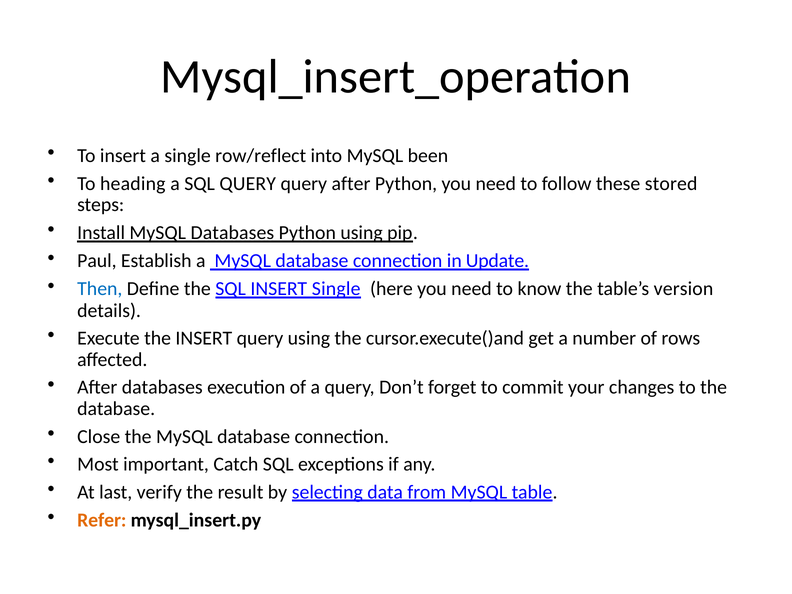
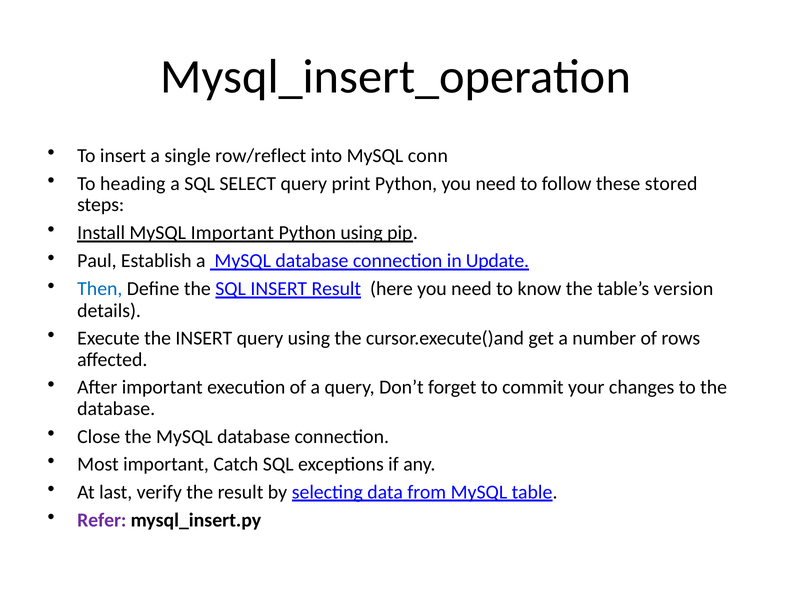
been: been -> conn
SQL QUERY: QUERY -> SELECT
query after: after -> print
MySQL Databases: Databases -> Important
INSERT Single: Single -> Result
After databases: databases -> important
Refer colour: orange -> purple
